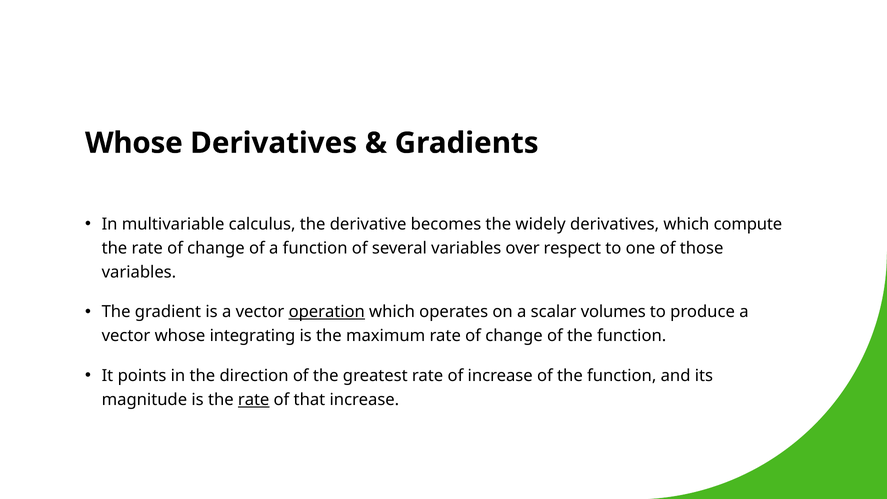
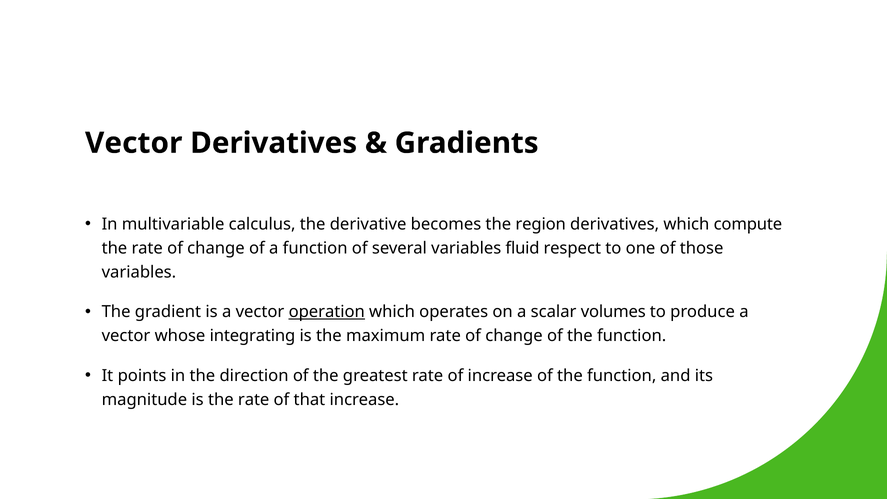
Whose at (134, 143): Whose -> Vector
widely: widely -> region
over: over -> fluid
rate at (254, 400) underline: present -> none
